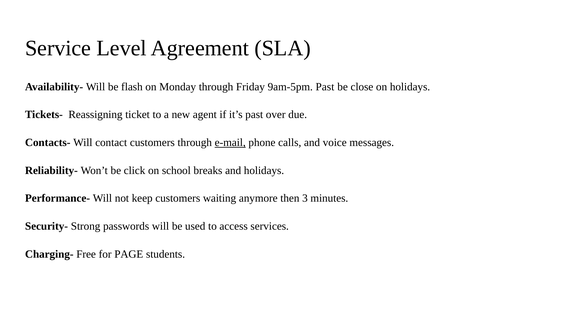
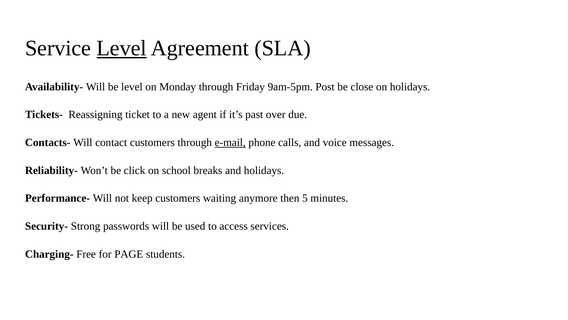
Level at (122, 48) underline: none -> present
be flash: flash -> level
9am-5pm Past: Past -> Post
3: 3 -> 5
